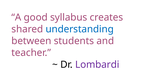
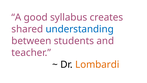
Lombardi colour: purple -> orange
